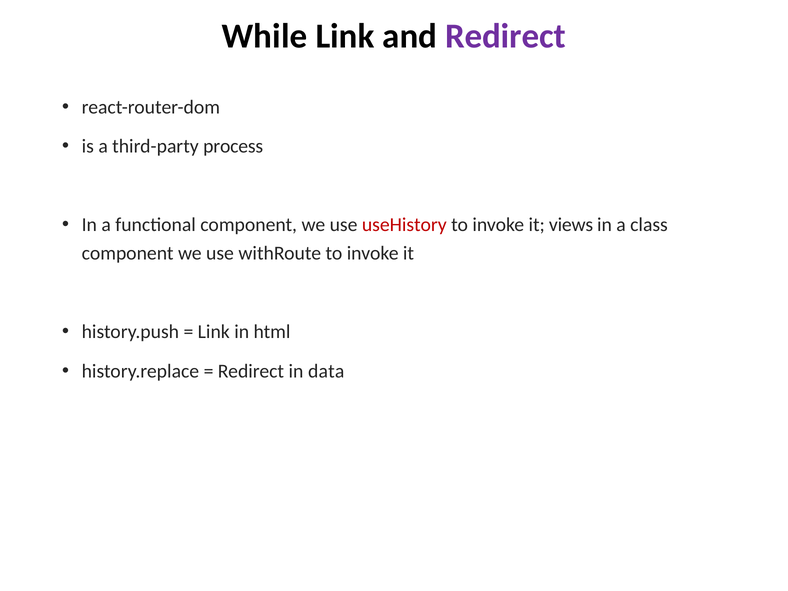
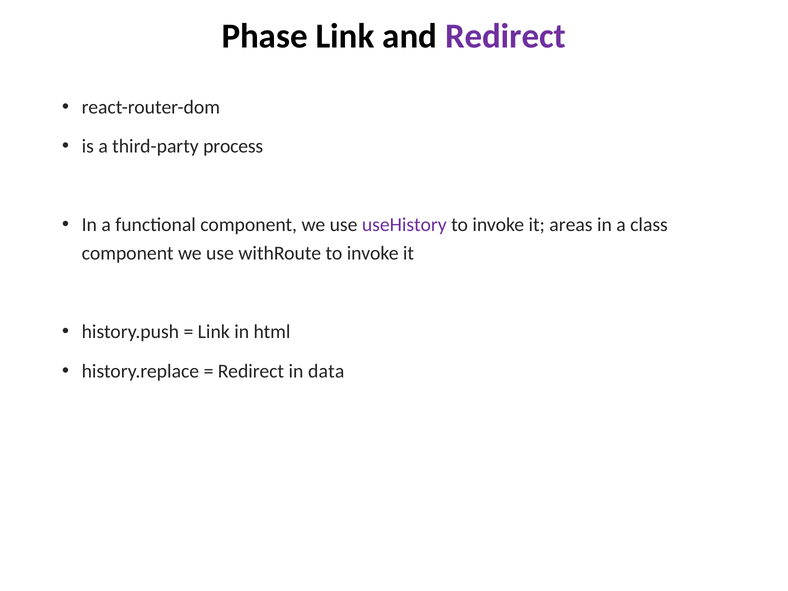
While: While -> Phase
useHistory colour: red -> purple
views: views -> areas
